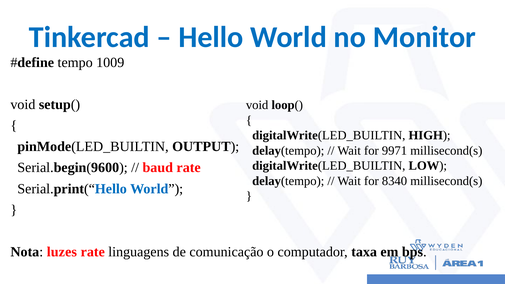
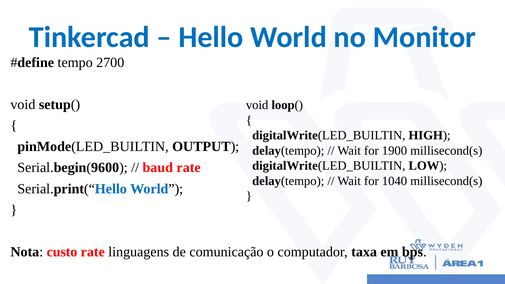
1009: 1009 -> 2700
9971: 9971 -> 1900
8340: 8340 -> 1040
luzes: luzes -> custo
